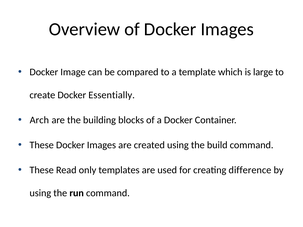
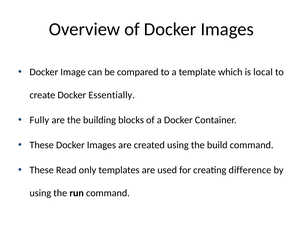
large: large -> local
Arch: Arch -> Fully
